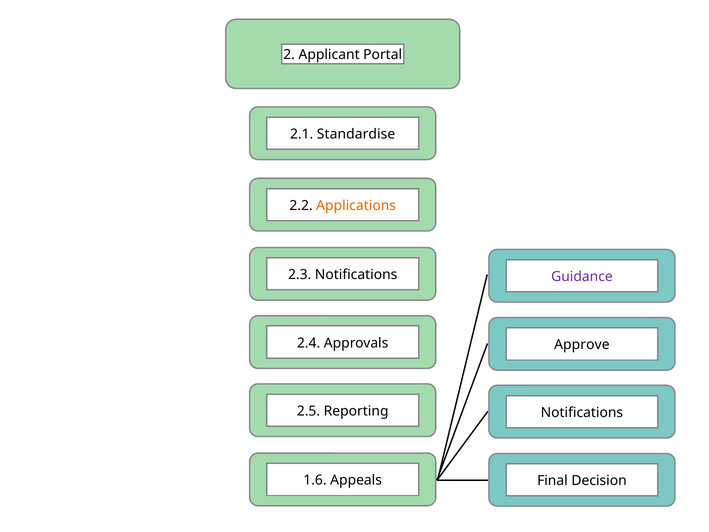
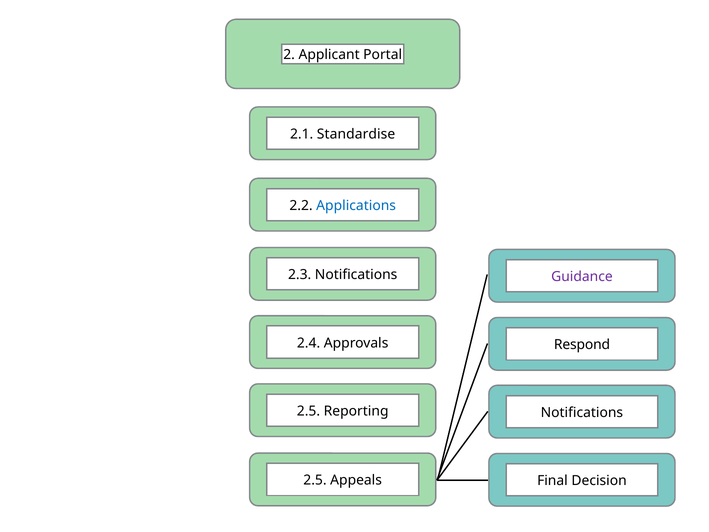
Applications colour: orange -> blue
Approve: Approve -> Respond
1.6 at (315, 480): 1.6 -> 2.5
